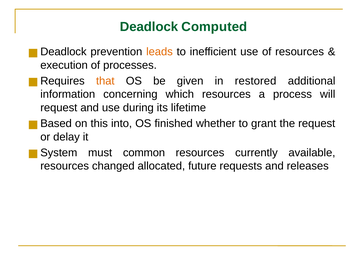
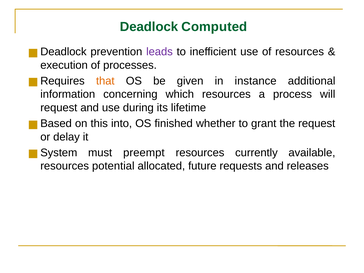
leads colour: orange -> purple
restored: restored -> instance
common: common -> preempt
changed: changed -> potential
